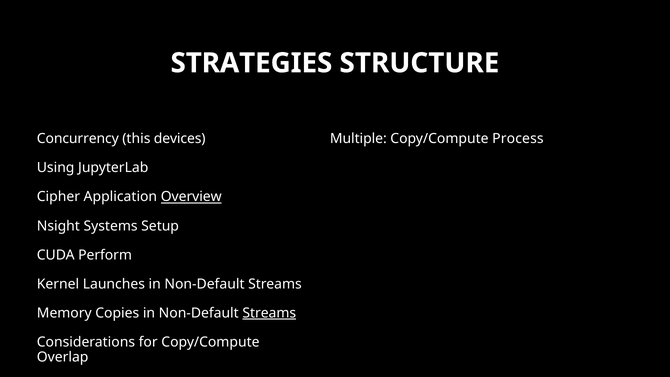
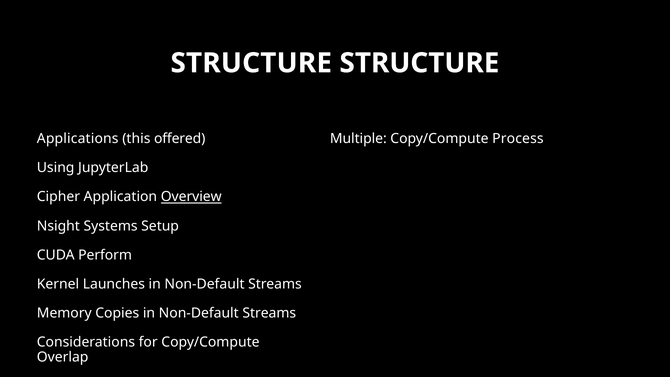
STRATEGIES at (251, 63): STRATEGIES -> STRUCTURE
Concurrency: Concurrency -> Applications
devices: devices -> offered
Streams at (269, 313) underline: present -> none
